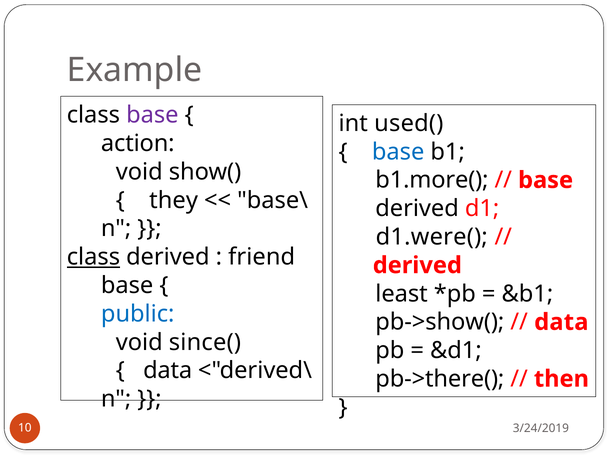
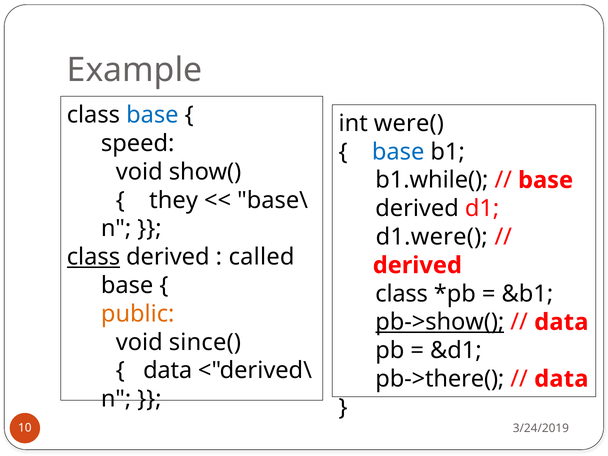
base at (152, 115) colour: purple -> blue
used(: used( -> were(
action: action -> speed
b1.more(: b1.more( -> b1.while(
friend: friend -> called
least at (402, 294): least -> class
public colour: blue -> orange
pb->show( underline: none -> present
then at (561, 379): then -> data
